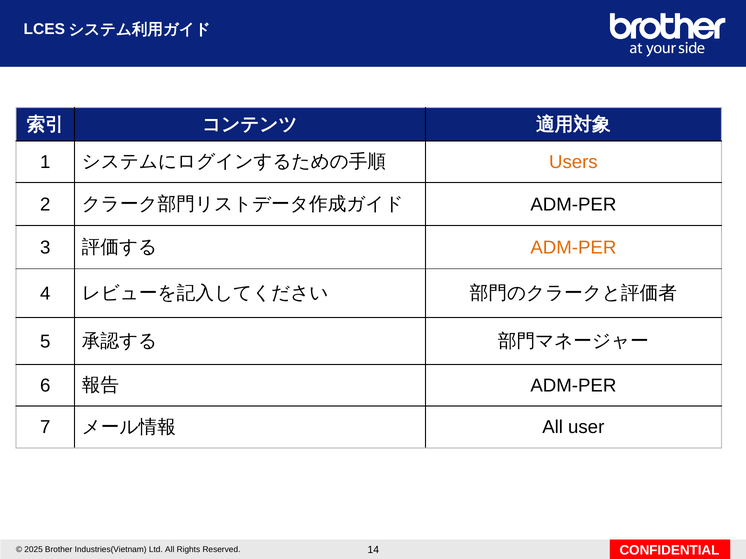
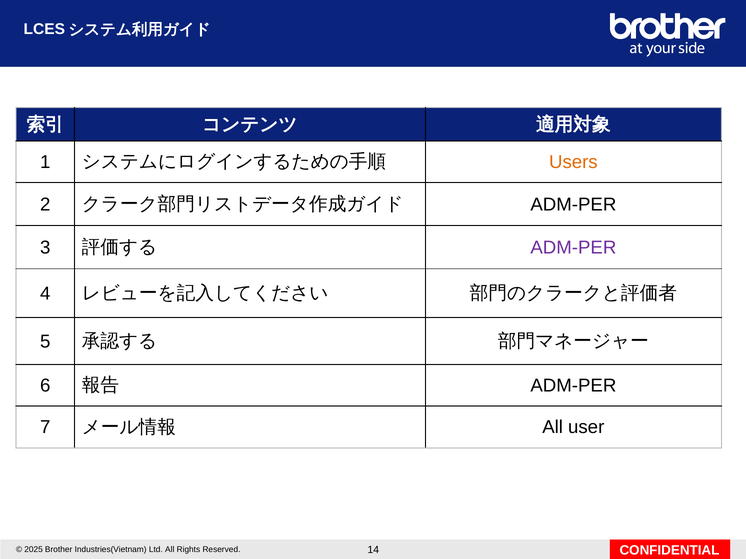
ADM-PER at (573, 248) colour: orange -> purple
